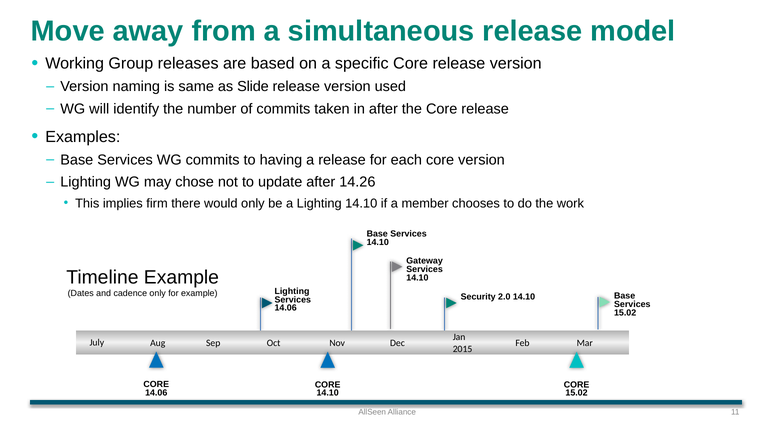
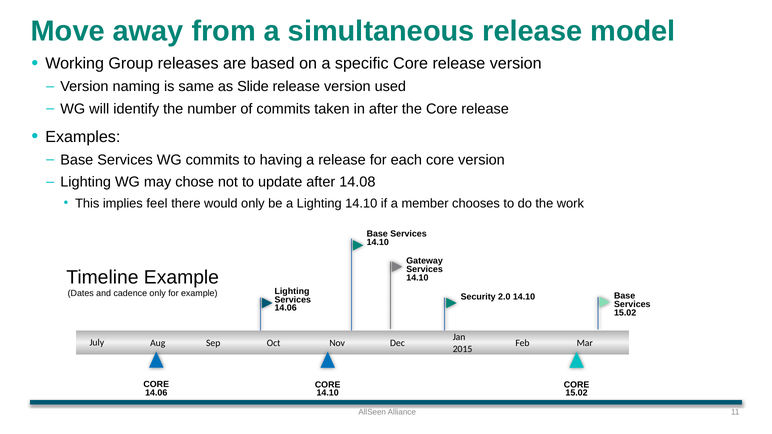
14.26: 14.26 -> 14.08
firm: firm -> feel
